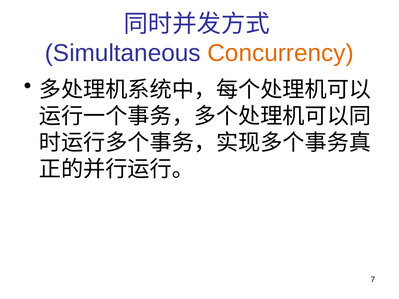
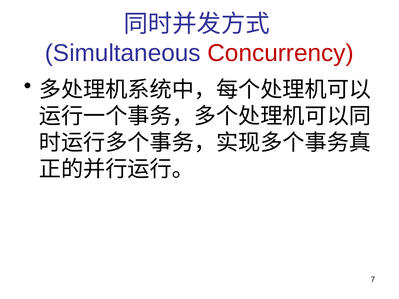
Concurrency colour: orange -> red
